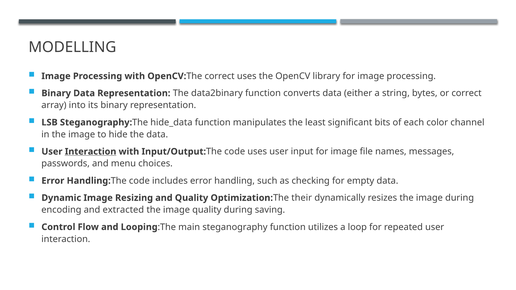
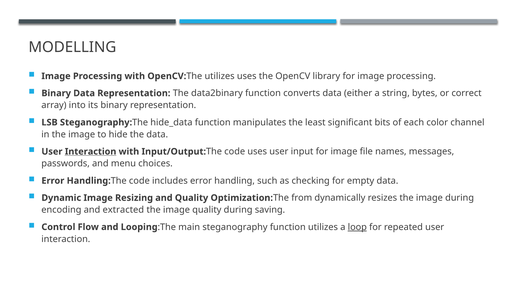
OpenCV:The correct: correct -> utilizes
their: their -> from
loop underline: none -> present
